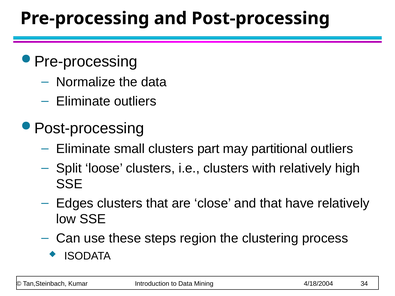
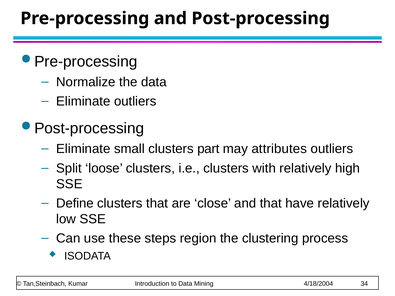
partitional: partitional -> attributes
Edges: Edges -> Define
